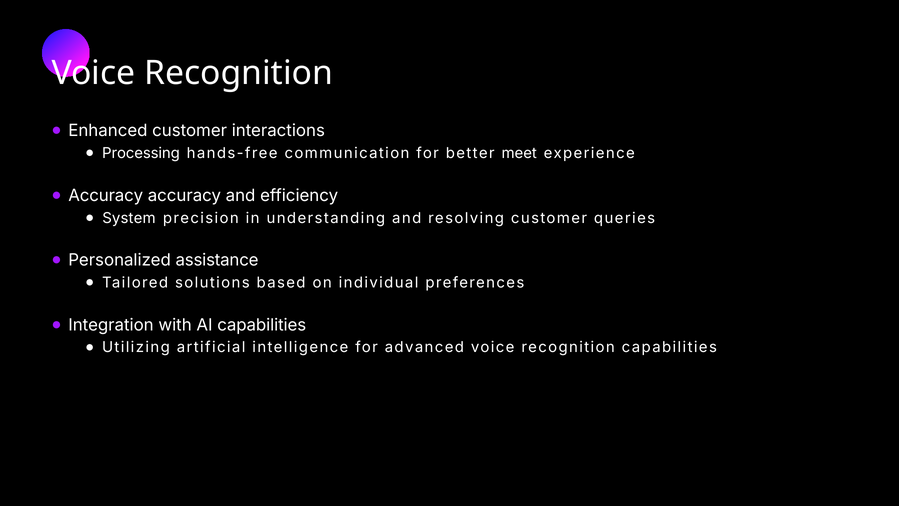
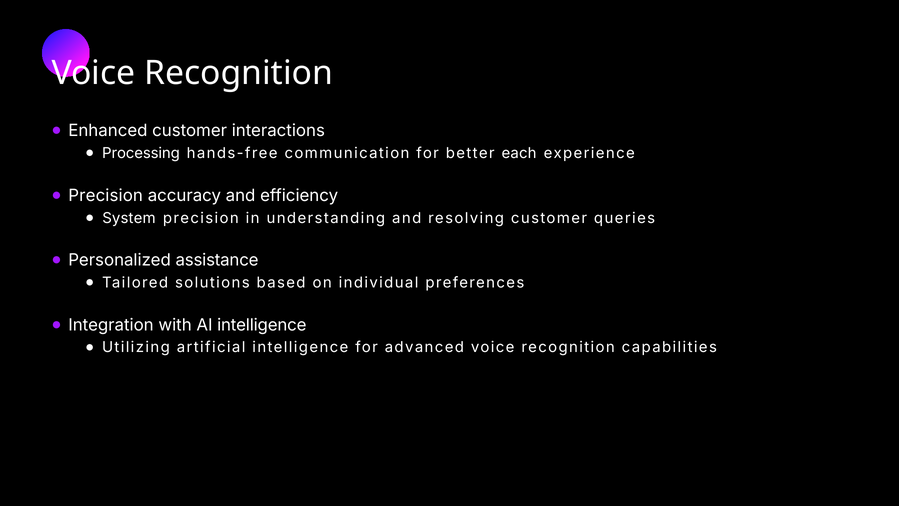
meet: meet -> each
Accuracy at (106, 195): Accuracy -> Precision
AI capabilities: capabilities -> intelligence
